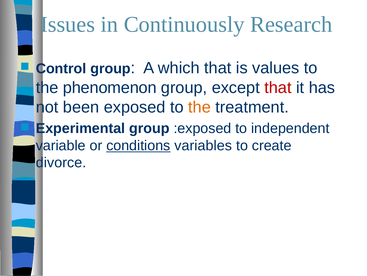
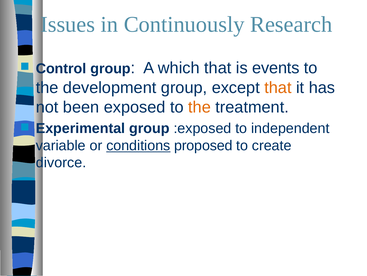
values: values -> events
phenomenon: phenomenon -> development
that at (278, 87) colour: red -> orange
variables: variables -> proposed
